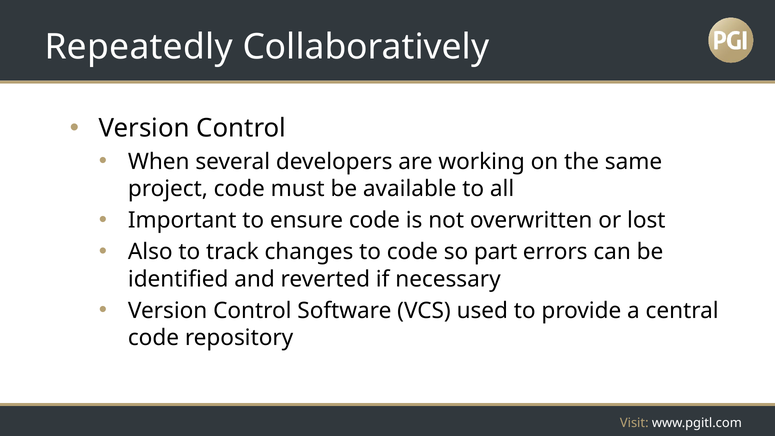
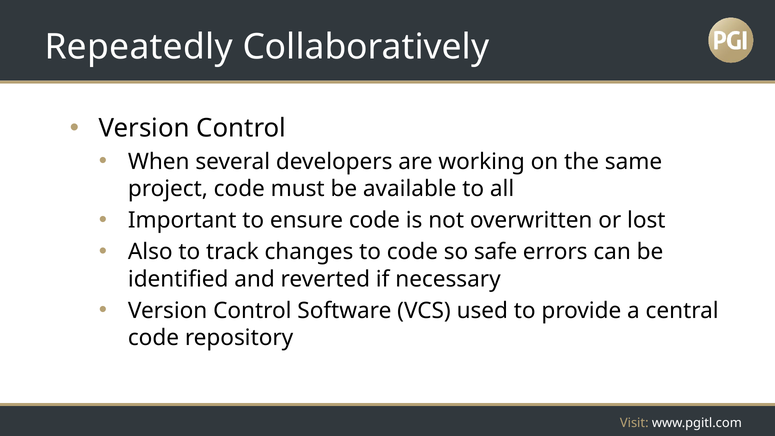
part: part -> safe
